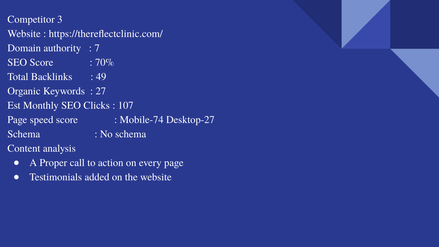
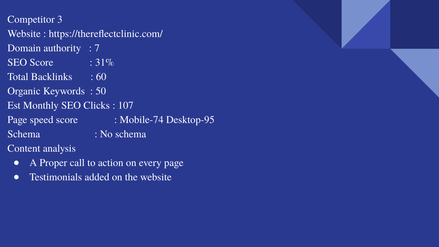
70%: 70% -> 31%
49: 49 -> 60
27: 27 -> 50
Desktop-27: Desktop-27 -> Desktop-95
